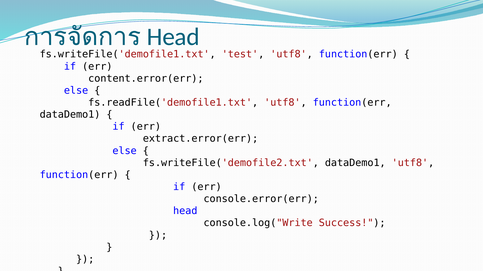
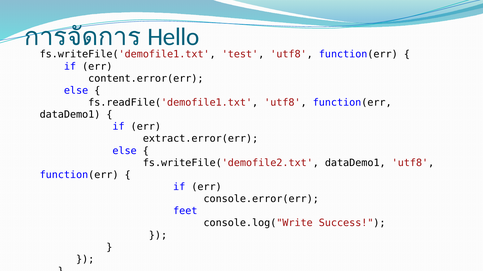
Head at (173, 37): Head -> Hello
head at (185, 212): head -> feet
